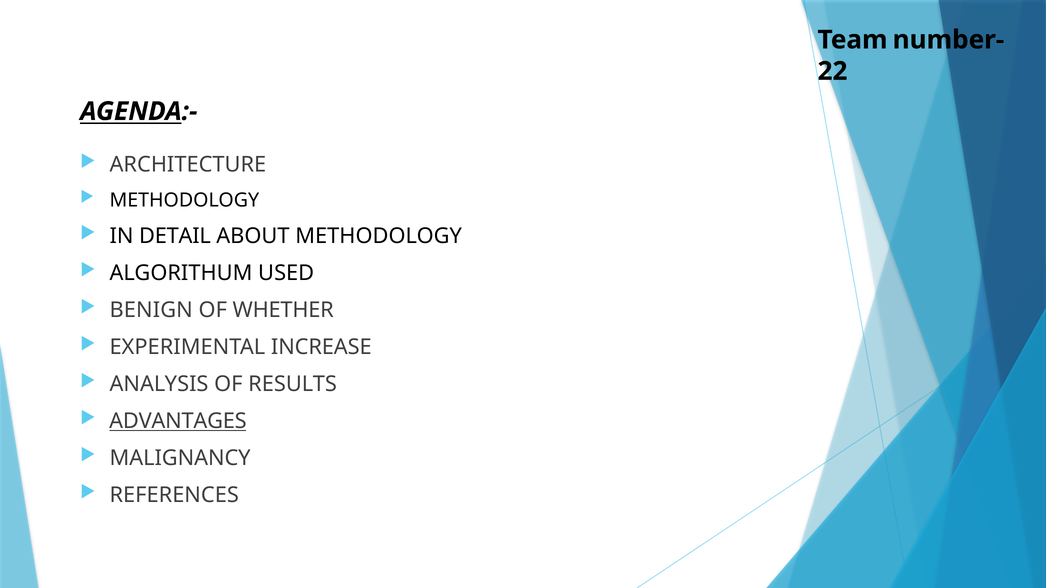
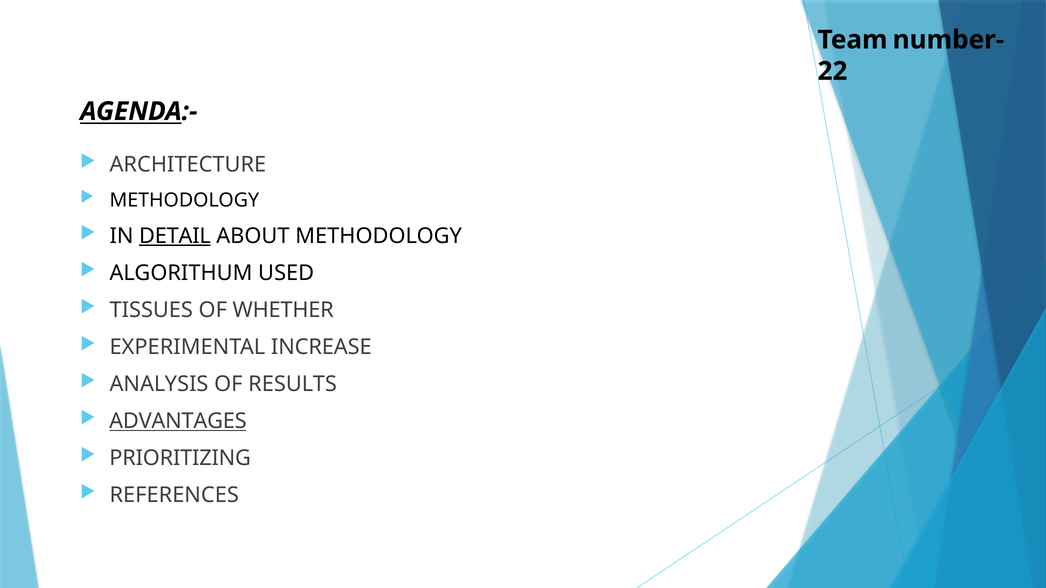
DETAIL underline: none -> present
BENIGN: BENIGN -> TISSUES
MALIGNANCY: MALIGNANCY -> PRIORITIZING
